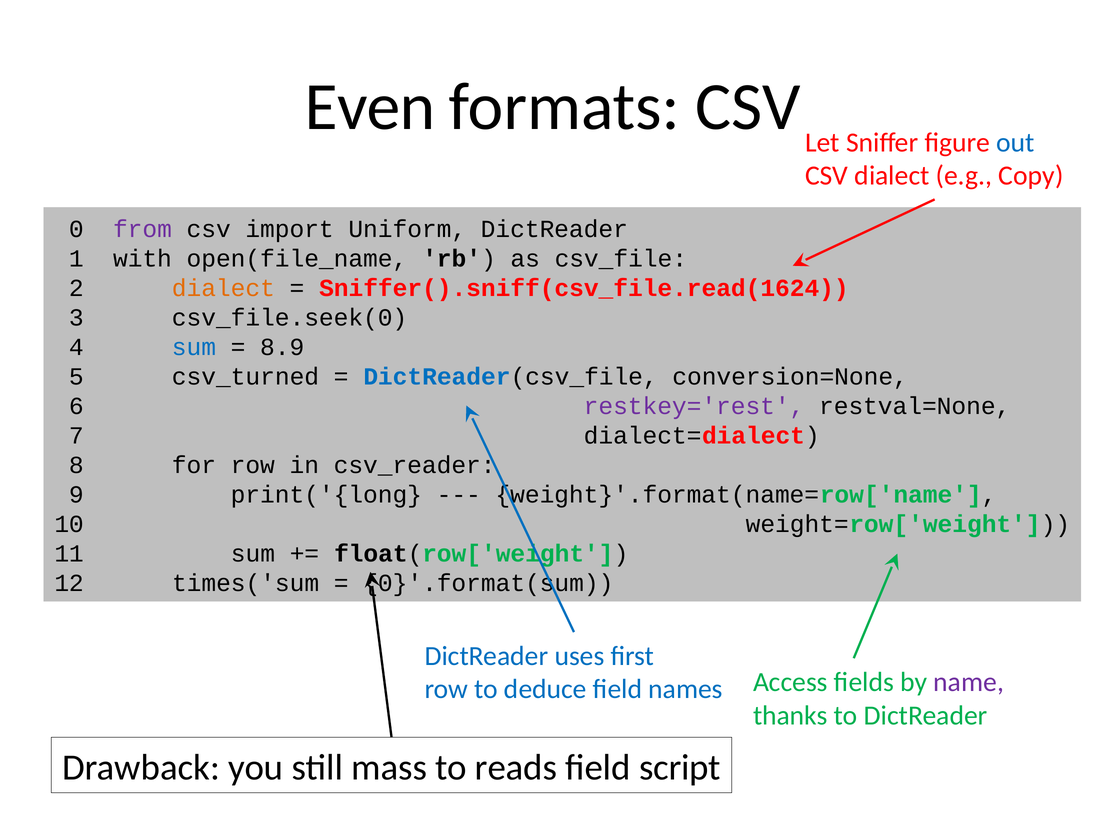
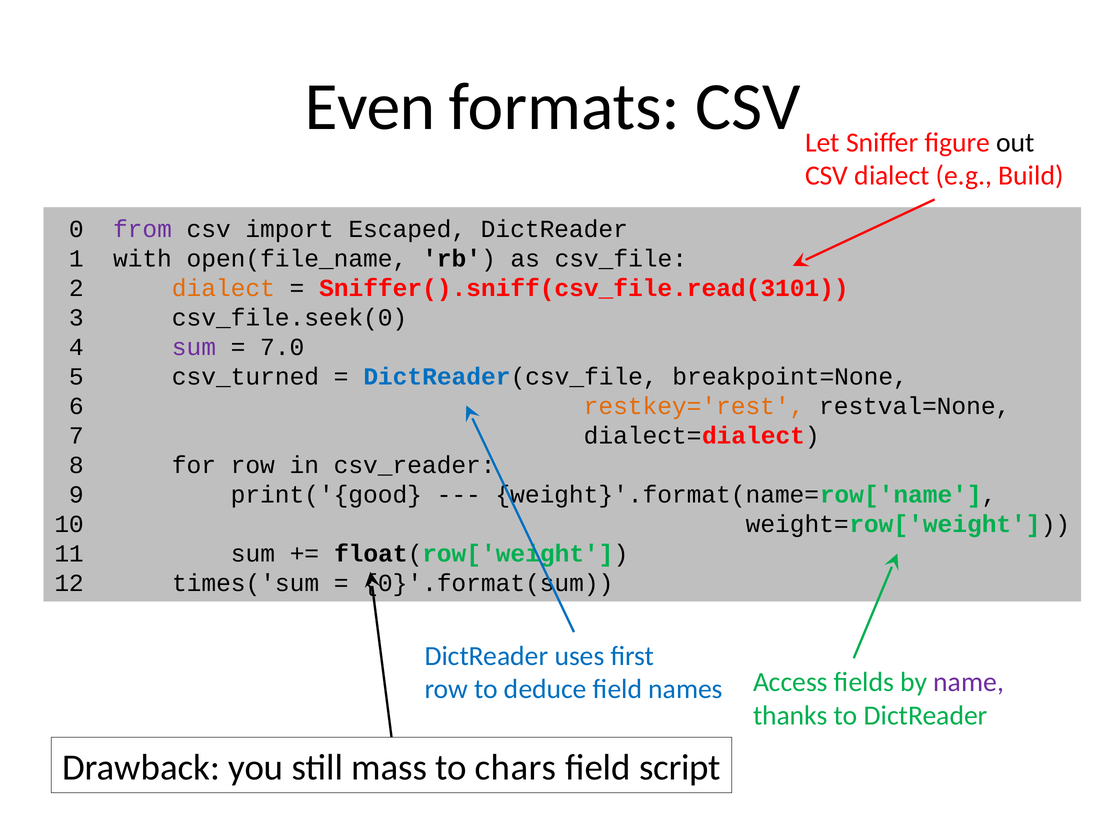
out colour: blue -> black
Copy: Copy -> Build
Uniform: Uniform -> Escaped
Sniffer().sniff(csv_file.read(1624: Sniffer().sniff(csv_file.read(1624 -> Sniffer().sniff(csv_file.read(3101
sum at (194, 347) colour: blue -> purple
8.9: 8.9 -> 7.0
conversion=None: conversion=None -> breakpoint=None
restkey='rest colour: purple -> orange
print('{long: print('{long -> print('{good
reads: reads -> chars
